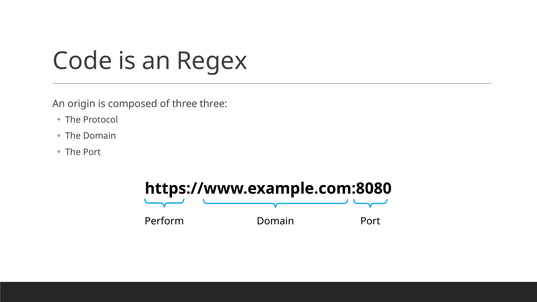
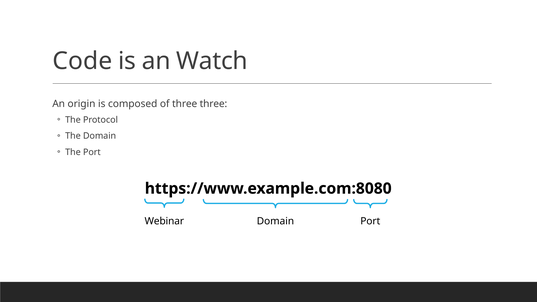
Regex: Regex -> Watch
Perform: Perform -> Webinar
